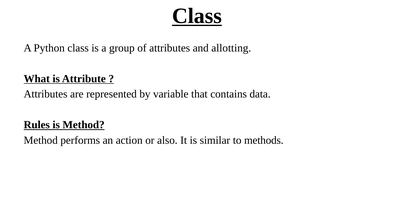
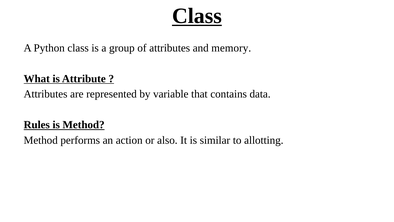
allotting: allotting -> memory
methods: methods -> allotting
